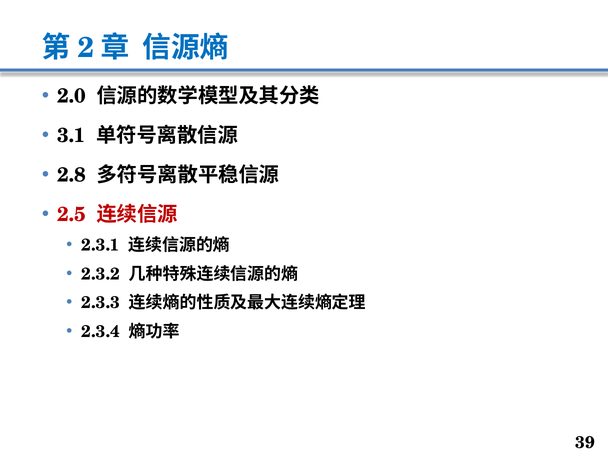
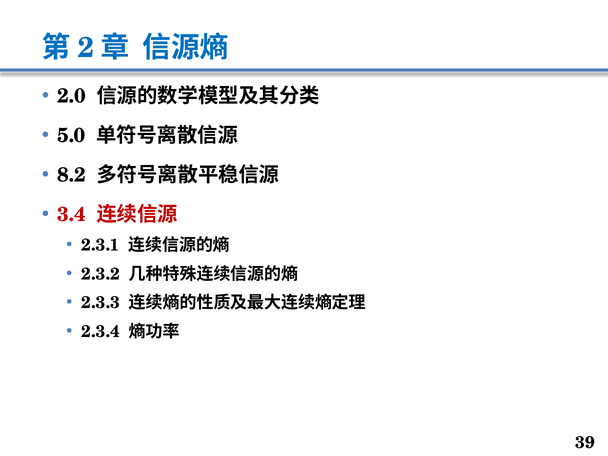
3.1: 3.1 -> 5.0
2.8: 2.8 -> 8.2
2.5: 2.5 -> 3.4
